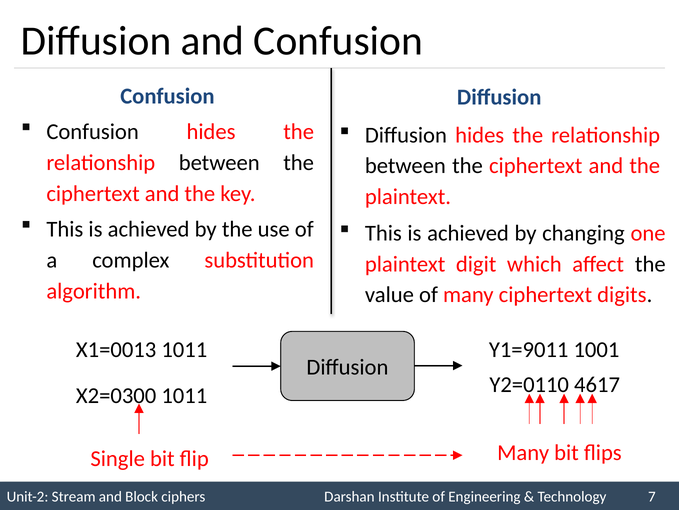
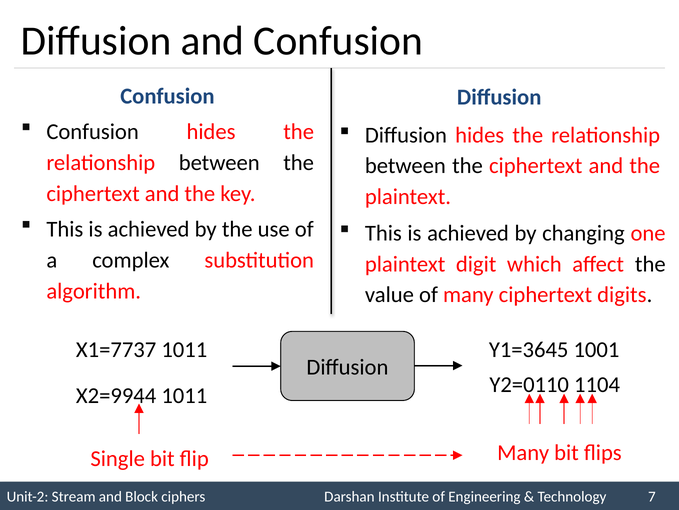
X1=0013: X1=0013 -> X1=7737
Y1=9011: Y1=9011 -> Y1=3645
4617: 4617 -> 1104
X2=0300: X2=0300 -> X2=9944
